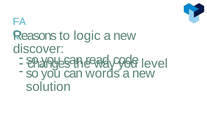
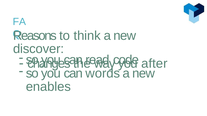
logic: logic -> think
level: level -> after
solution: solution -> enables
